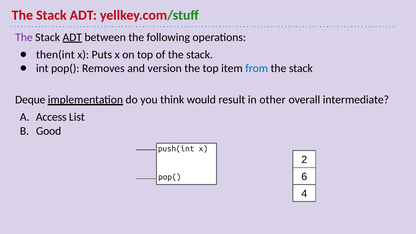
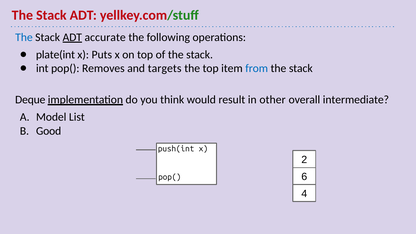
The at (24, 37) colour: purple -> blue
between: between -> accurate
then(int: then(int -> plate(int
version: version -> targets
Access: Access -> Model
